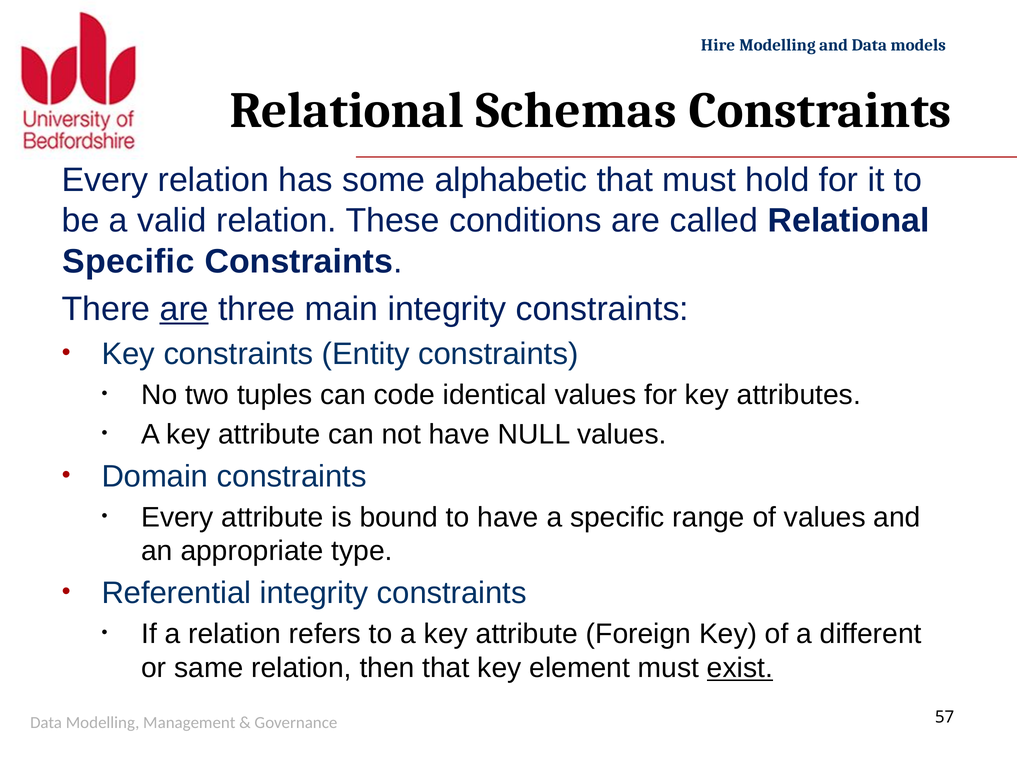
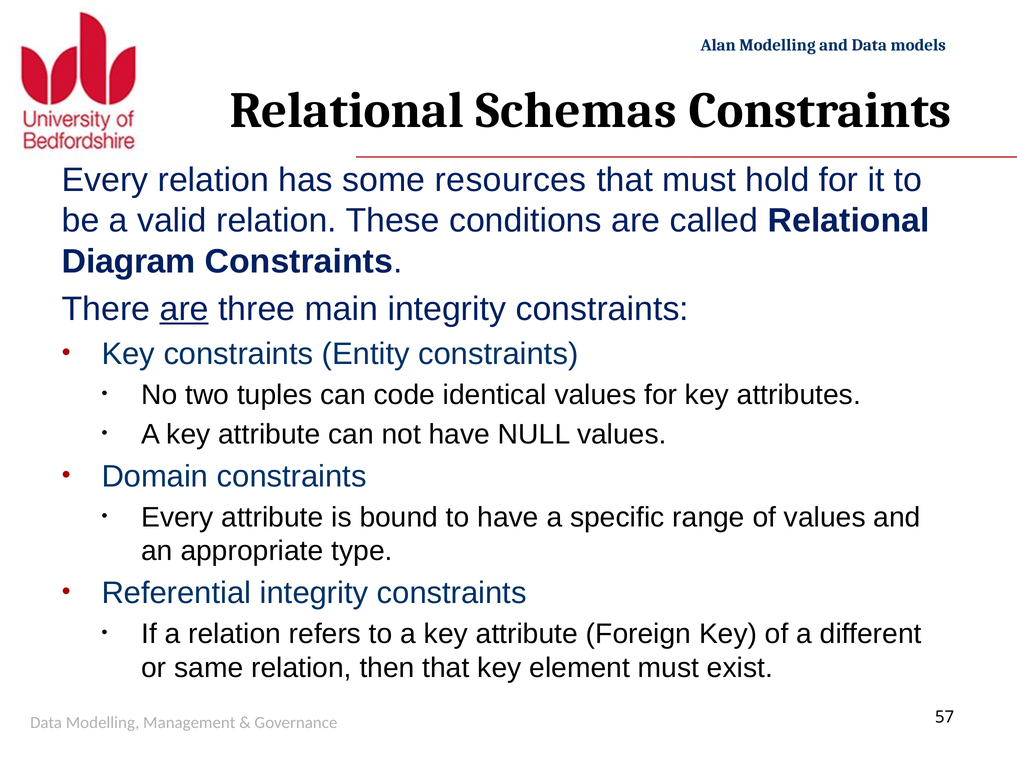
Hire: Hire -> Alan
alphabetic: alphabetic -> resources
Specific at (128, 262): Specific -> Diagram
exist underline: present -> none
